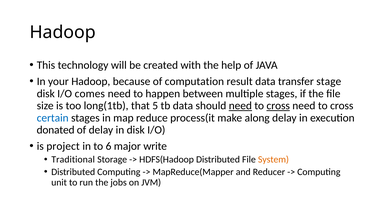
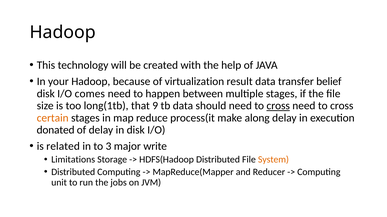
computation: computation -> virtualization
stage: stage -> belief
5: 5 -> 9
need at (240, 106) underline: present -> none
certain colour: blue -> orange
project: project -> related
6: 6 -> 3
Traditional: Traditional -> Limitations
